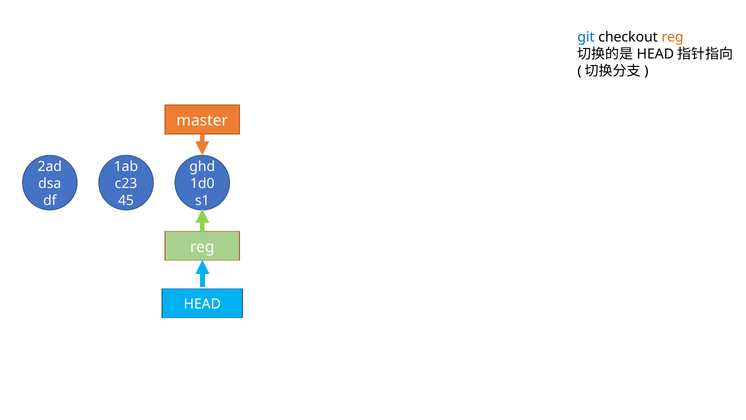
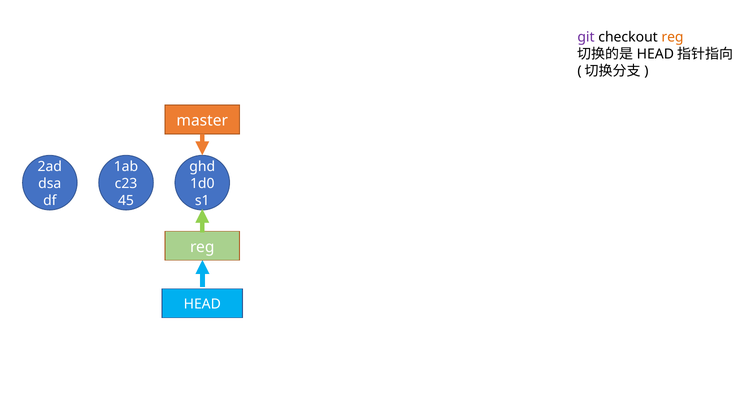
git colour: blue -> purple
